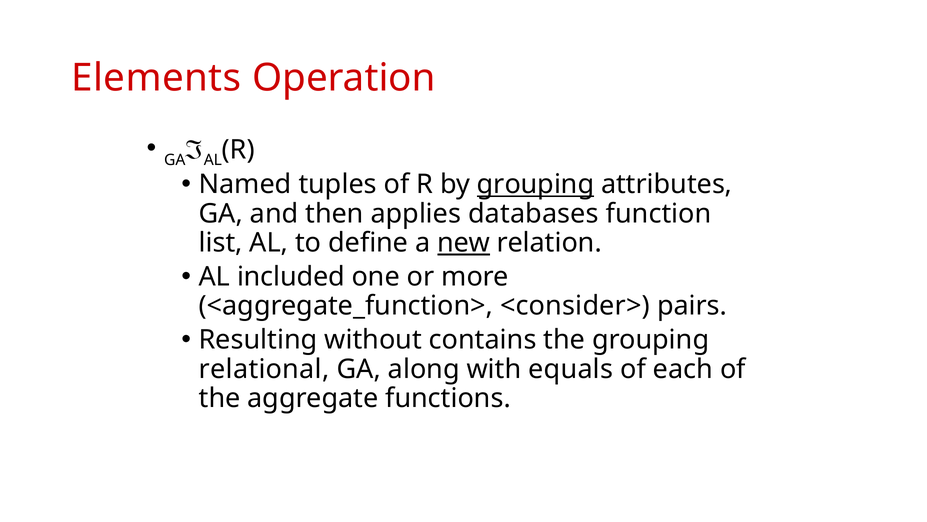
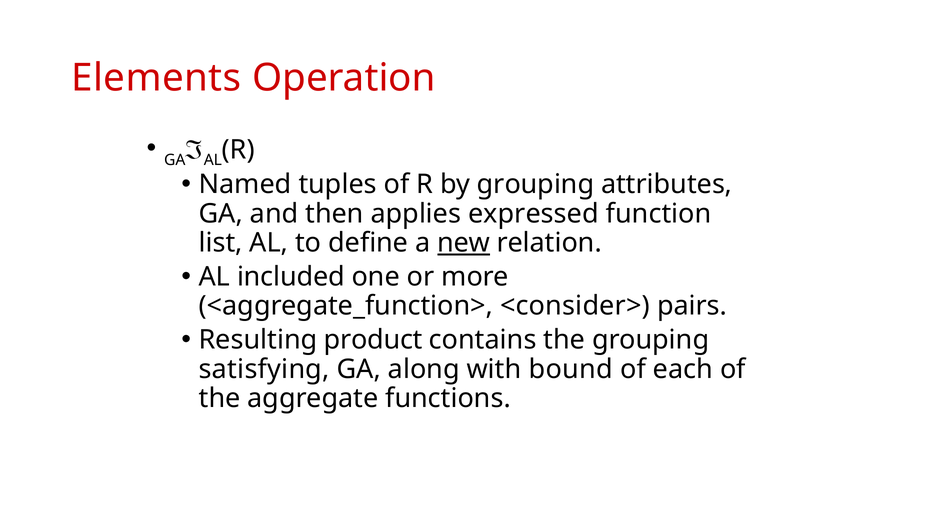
grouping at (536, 184) underline: present -> none
databases: databases -> expressed
without: without -> product
relational: relational -> satisfying
equals: equals -> bound
